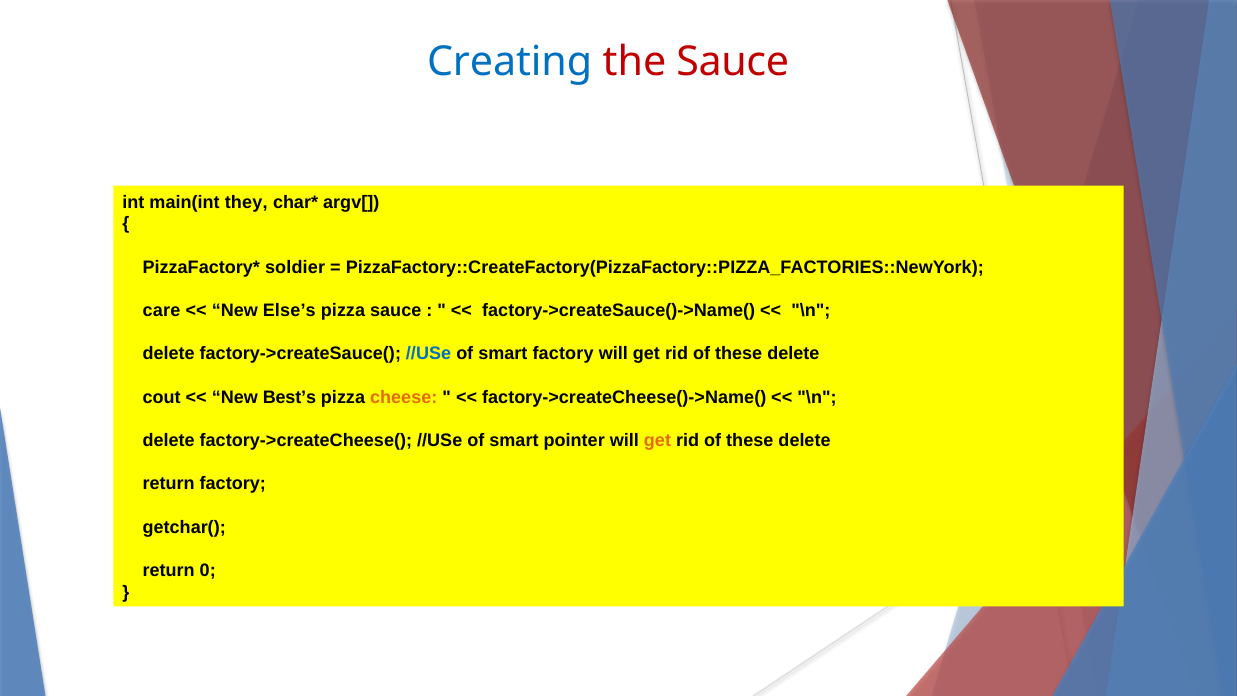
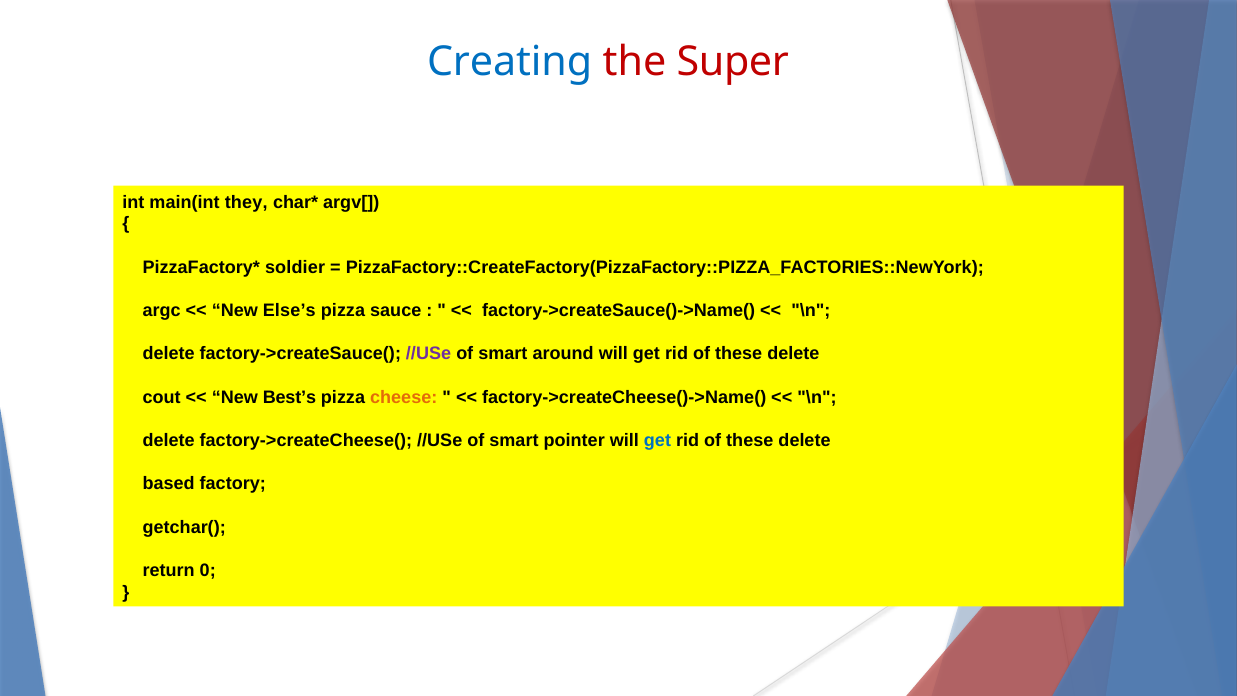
the Sauce: Sauce -> Super
care: care -> argc
//USe at (429, 354) colour: blue -> purple
smart factory: factory -> around
get at (657, 440) colour: orange -> blue
return at (169, 484): return -> based
